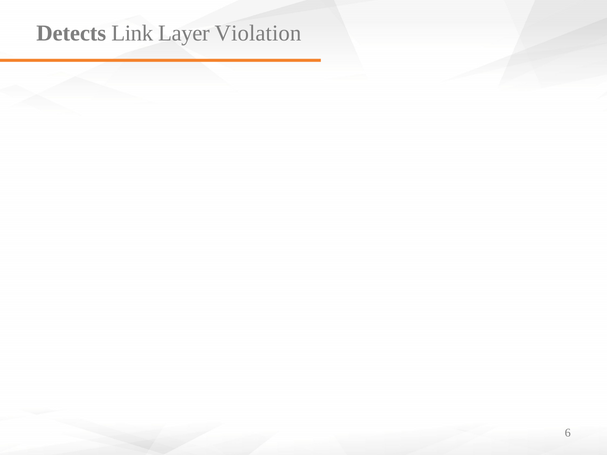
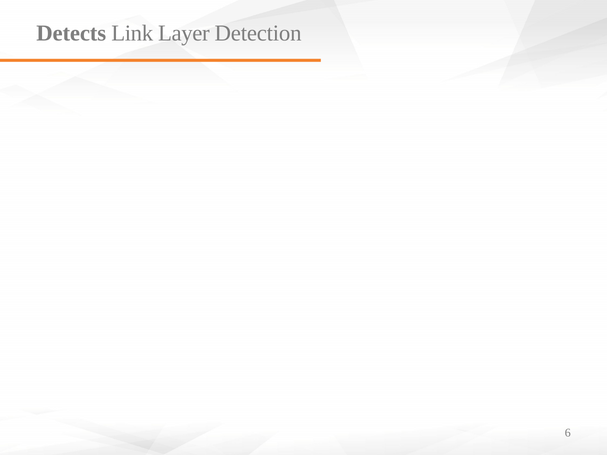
Layer Violation: Violation -> Detection
